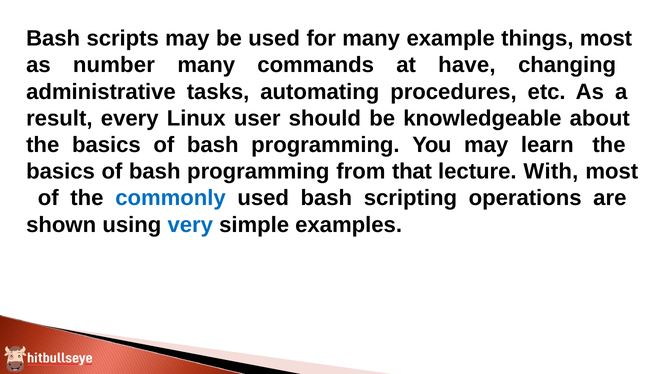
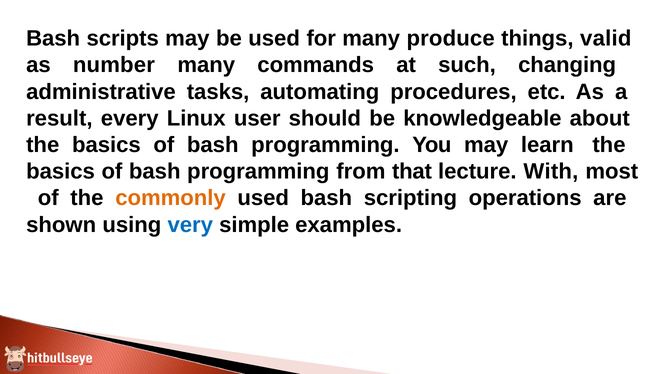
example: example -> produce
things most: most -> valid
have: have -> such
commonly colour: blue -> orange
